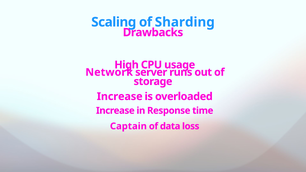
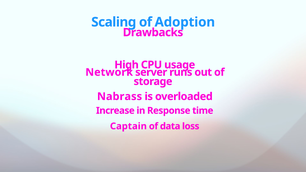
Sharding: Sharding -> Adoption
Increase at (120, 97): Increase -> Nabrass
